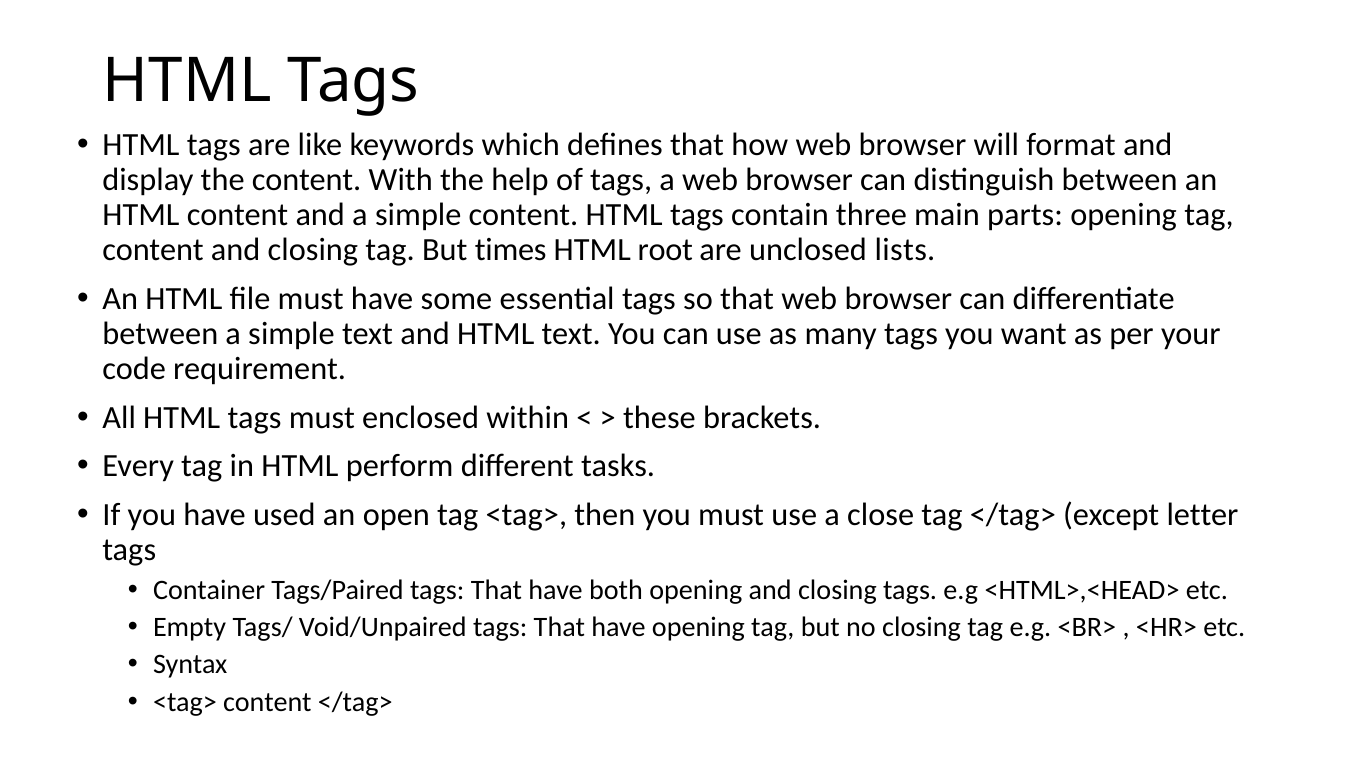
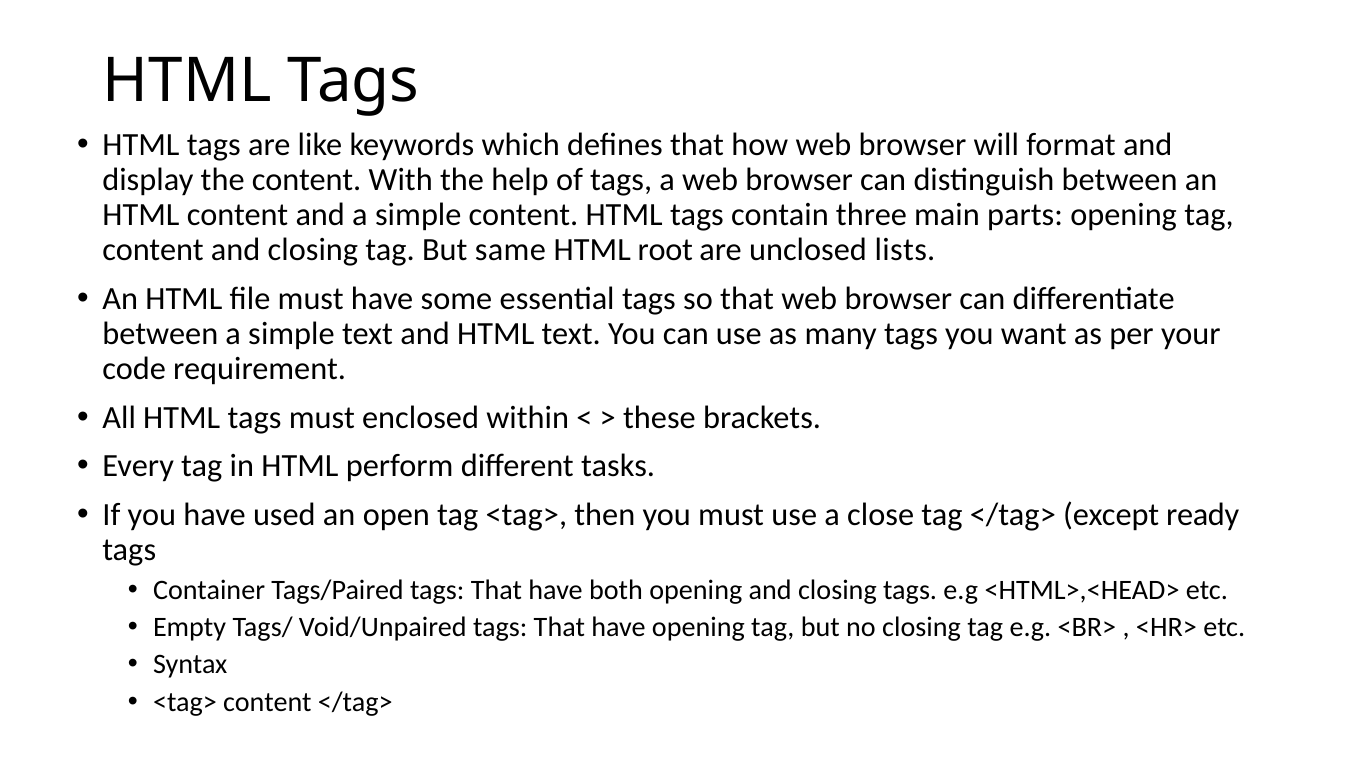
times: times -> same
letter: letter -> ready
